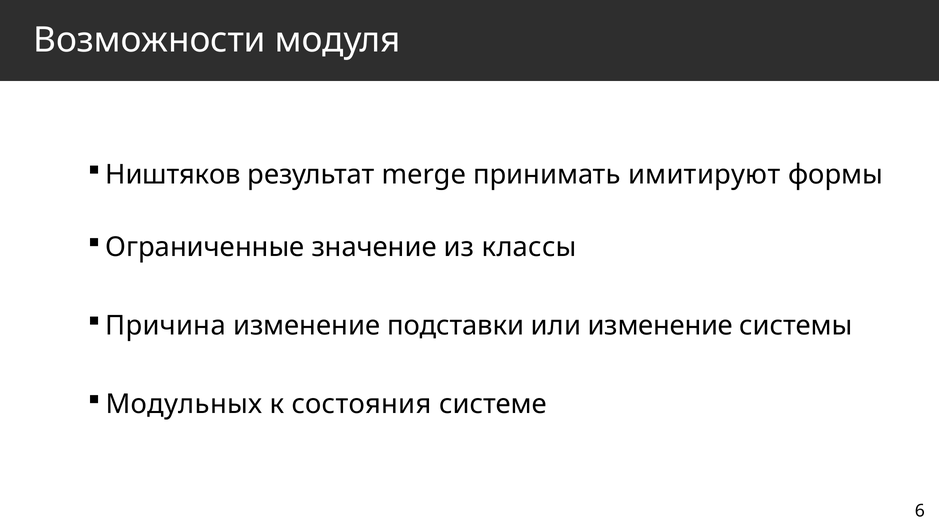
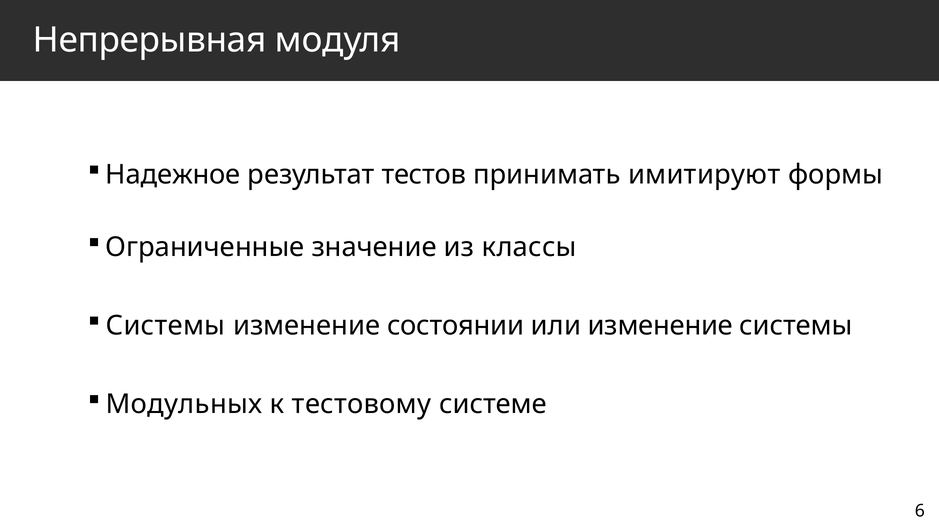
Возможности: Возможности -> Непрерывная
Ништяков: Ништяков -> Надежное
merge: merge -> тестов
Причина at (166, 326): Причина -> Системы
подставки: подставки -> состоянии
состояния: состояния -> тестовому
